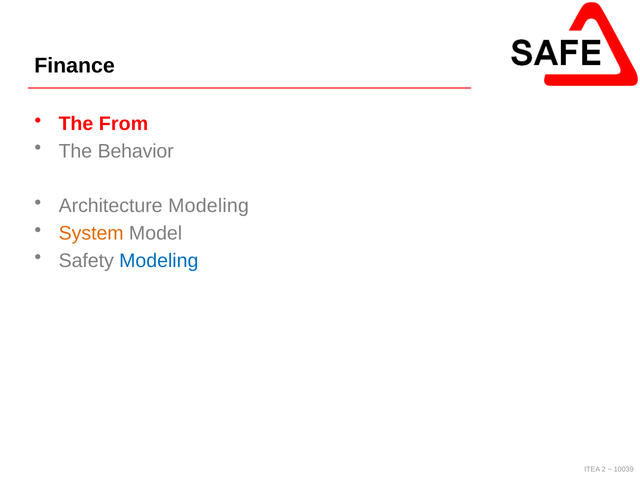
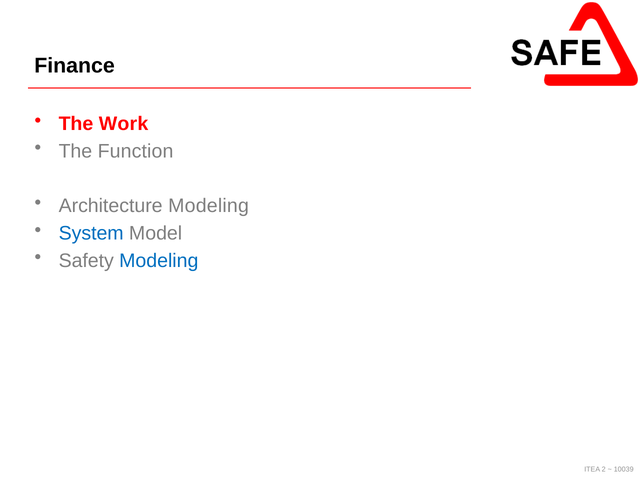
From: From -> Work
Behavior: Behavior -> Function
System colour: orange -> blue
